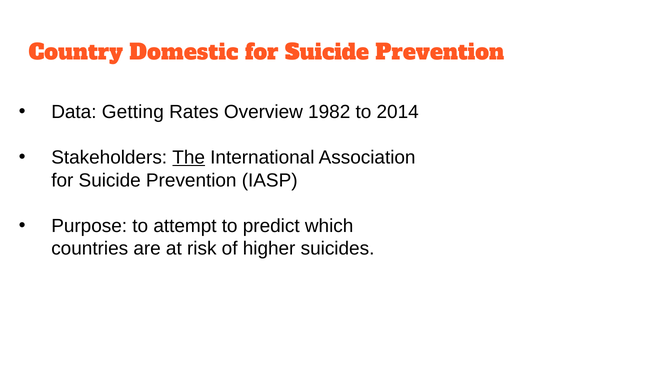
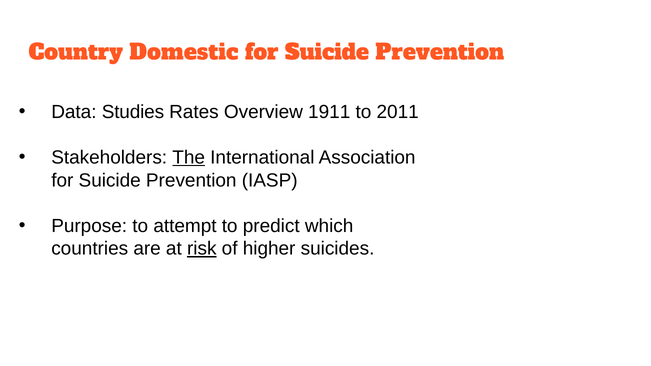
Getting: Getting -> Studies
1982: 1982 -> 1911
2014: 2014 -> 2011
risk underline: none -> present
